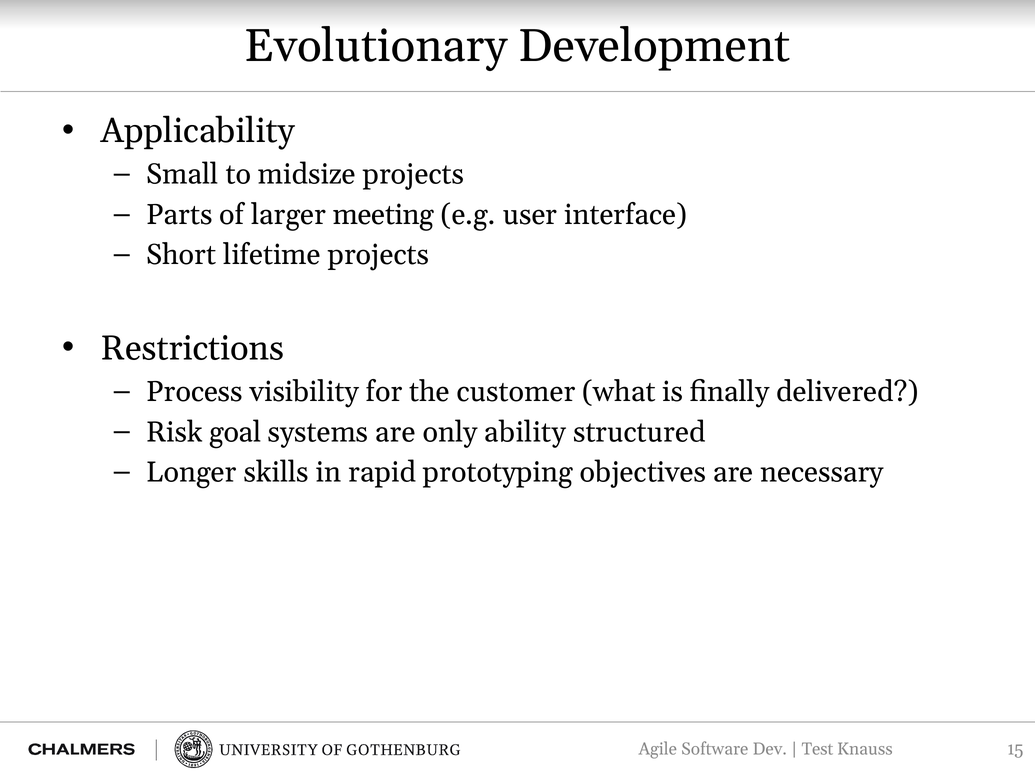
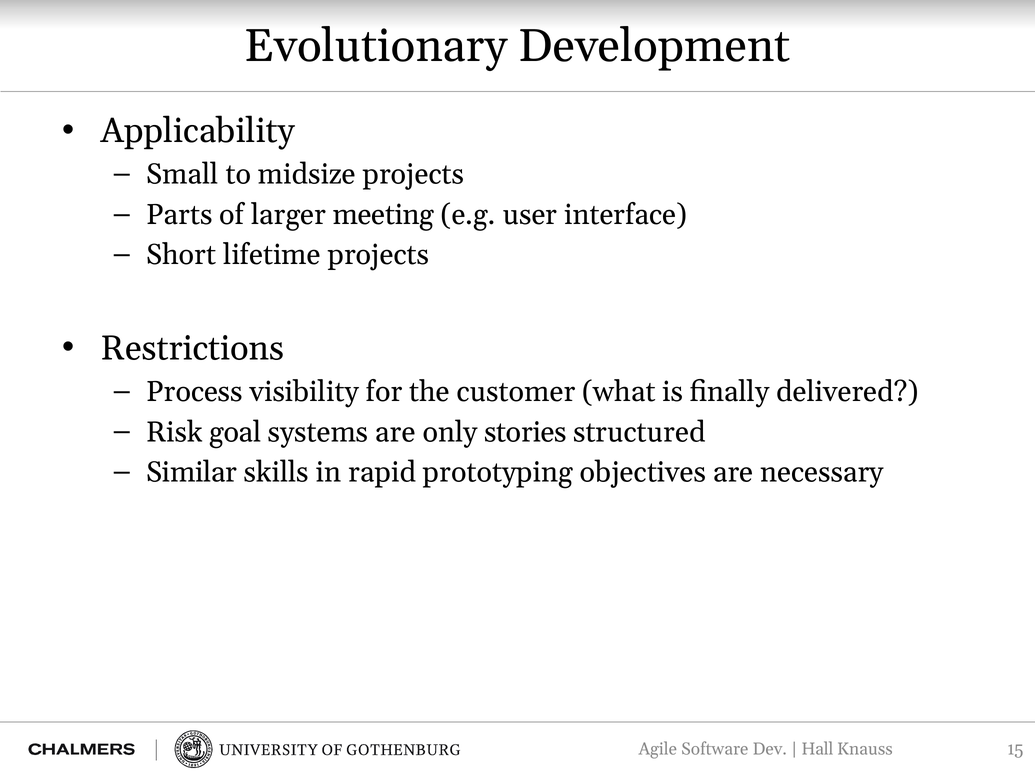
ability: ability -> stories
Longer: Longer -> Similar
Test: Test -> Hall
